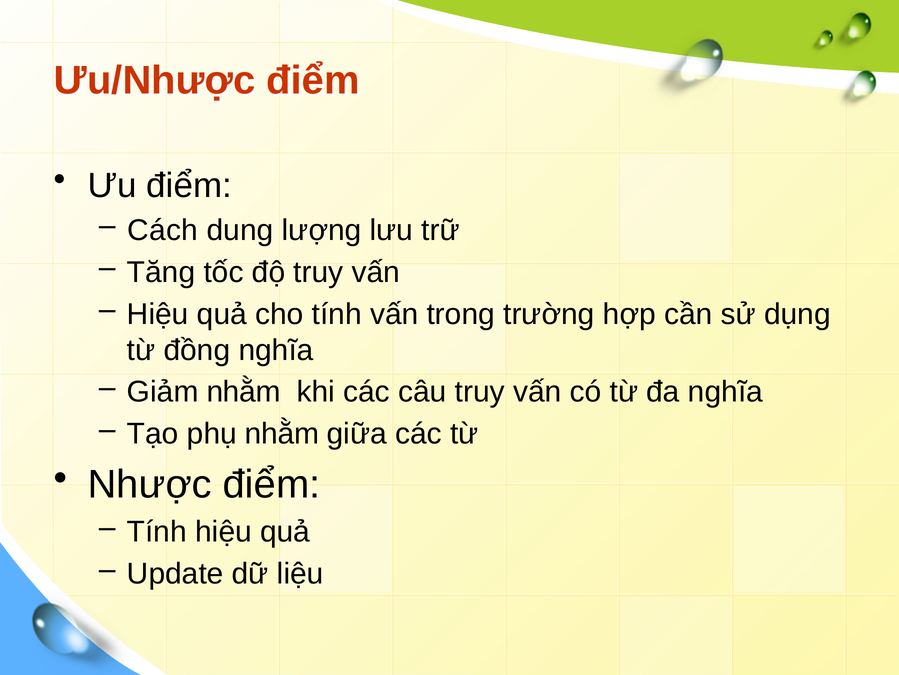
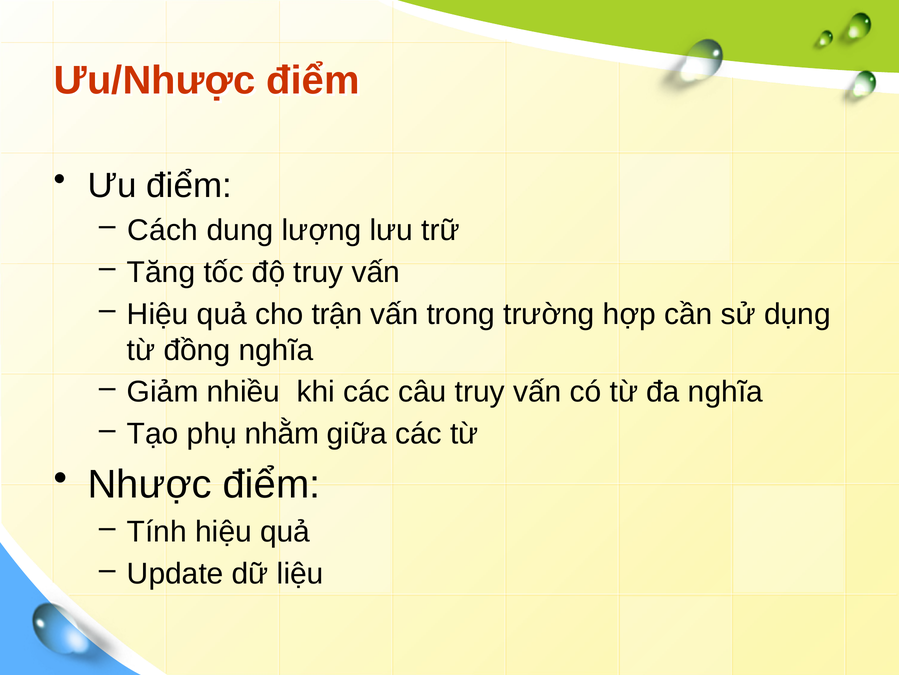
cho tính: tính -> trận
Giảm nhằm: nhằm -> nhiều
